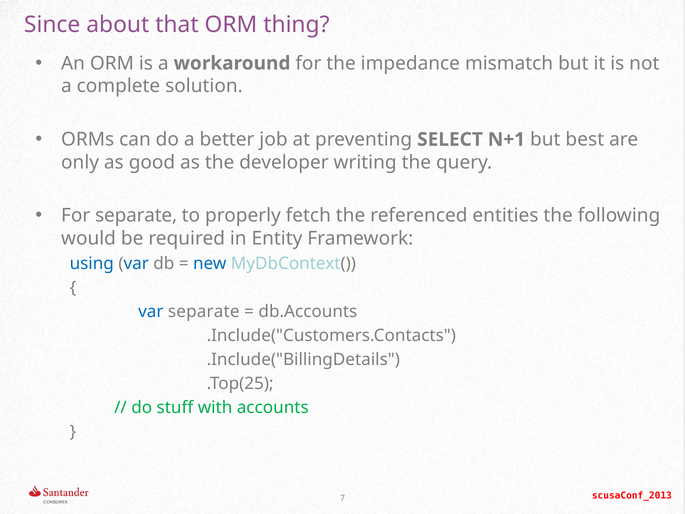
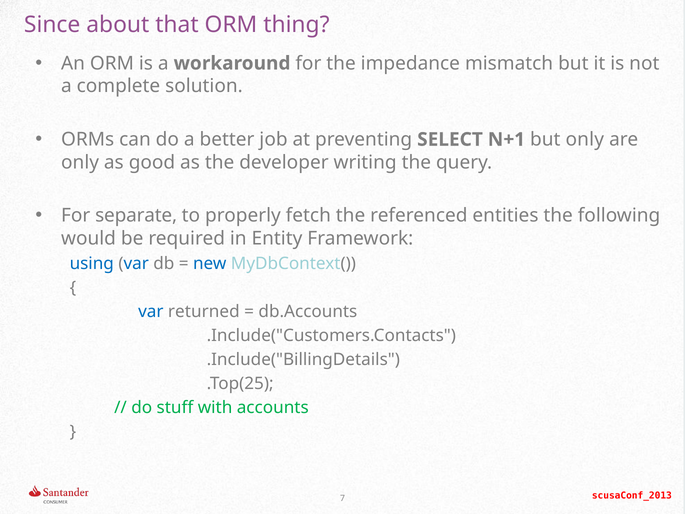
but best: best -> only
var separate: separate -> returned
